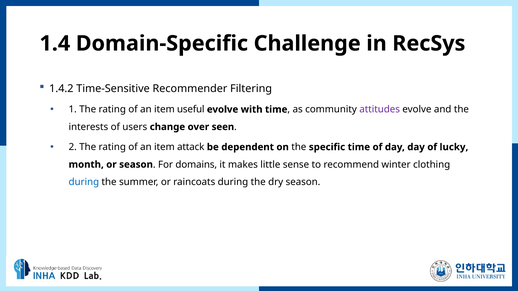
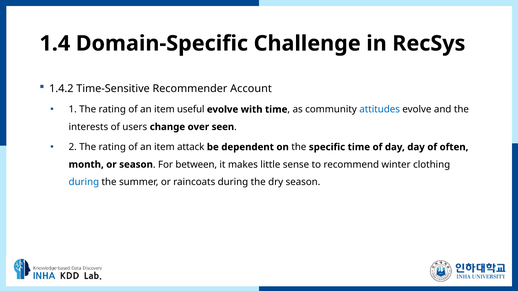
Filtering: Filtering -> Account
attitudes colour: purple -> blue
lucky: lucky -> often
domains: domains -> between
